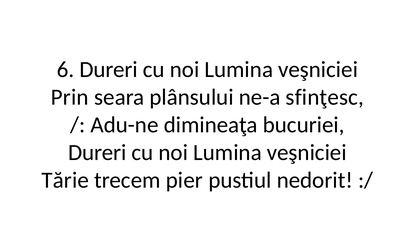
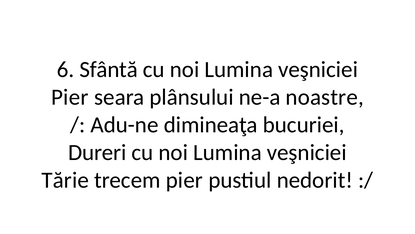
6 Dureri: Dureri -> Sfântă
Prin at (70, 97): Prin -> Pier
sfinţesc: sfinţesc -> noastre
